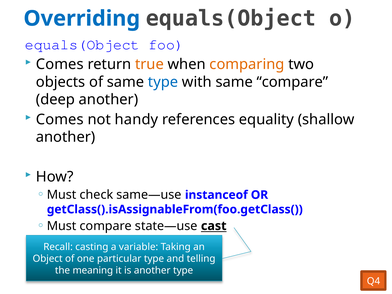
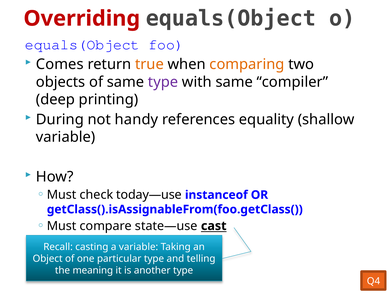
Overriding colour: blue -> red
type at (163, 82) colour: blue -> purple
same compare: compare -> compiler
deep another: another -> printing
Comes at (60, 119): Comes -> During
another at (66, 137): another -> variable
same—use: same—use -> today—use
